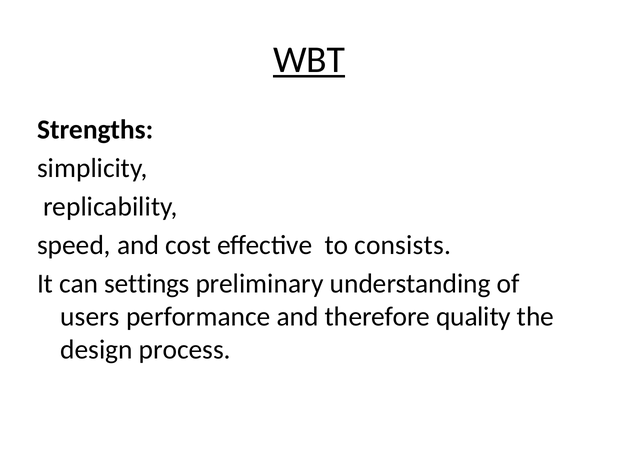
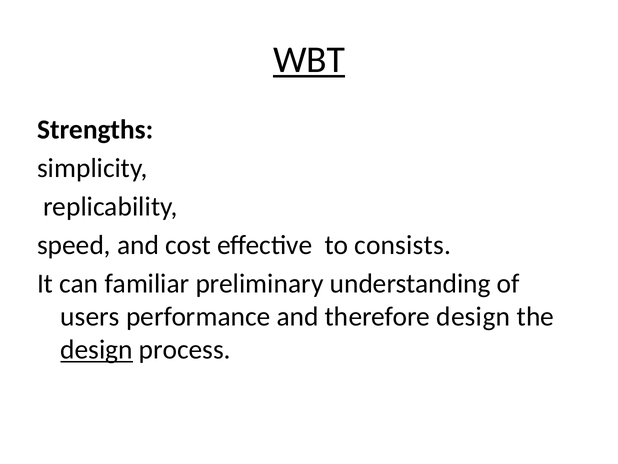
settings: settings -> familiar
therefore quality: quality -> design
design at (97, 349) underline: none -> present
